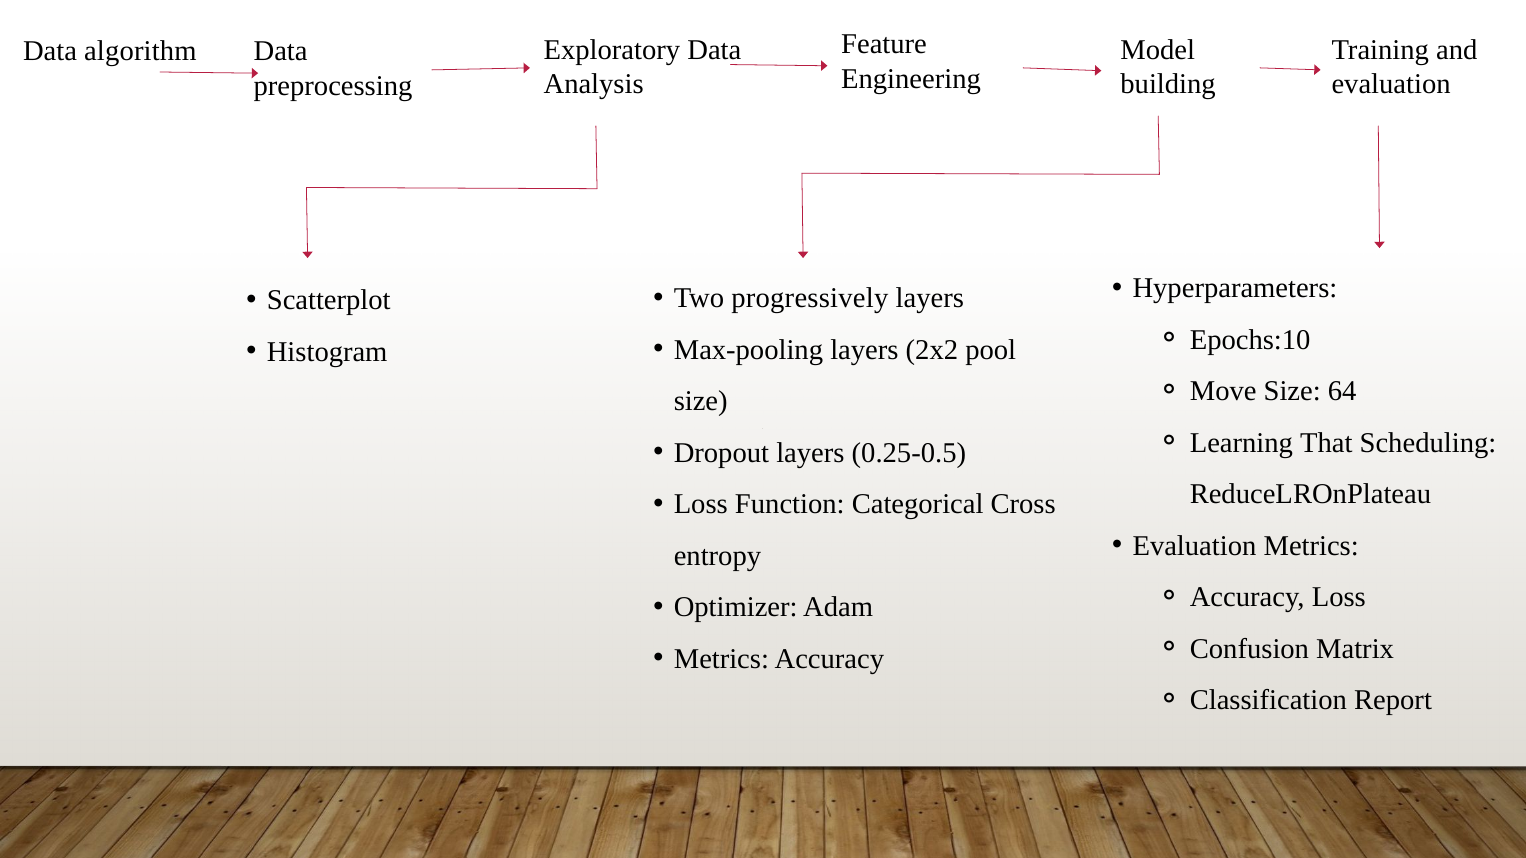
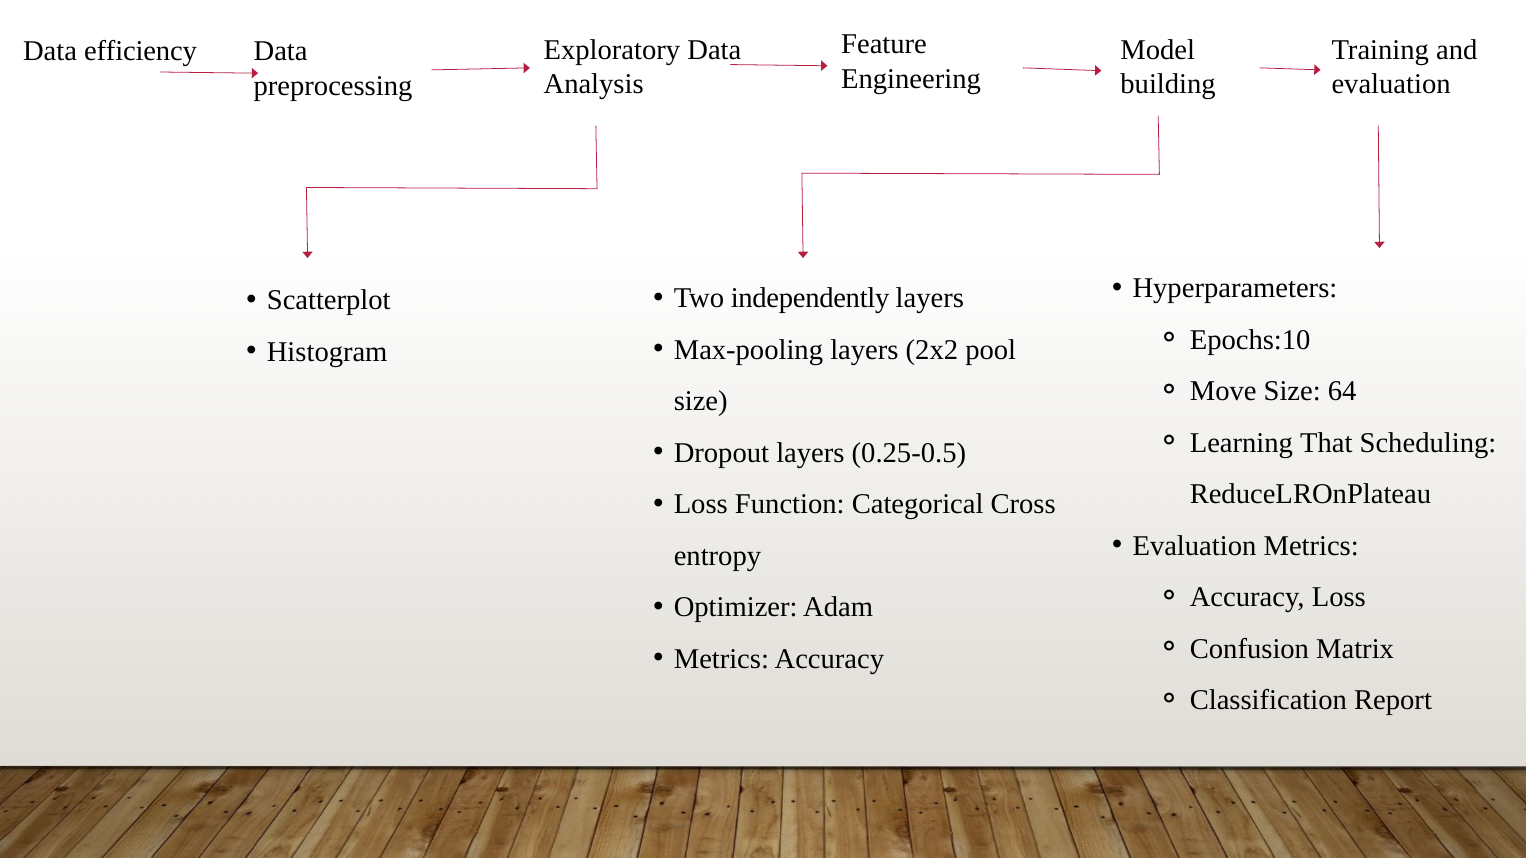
algorithm: algorithm -> efficiency
progressively: progressively -> independently
